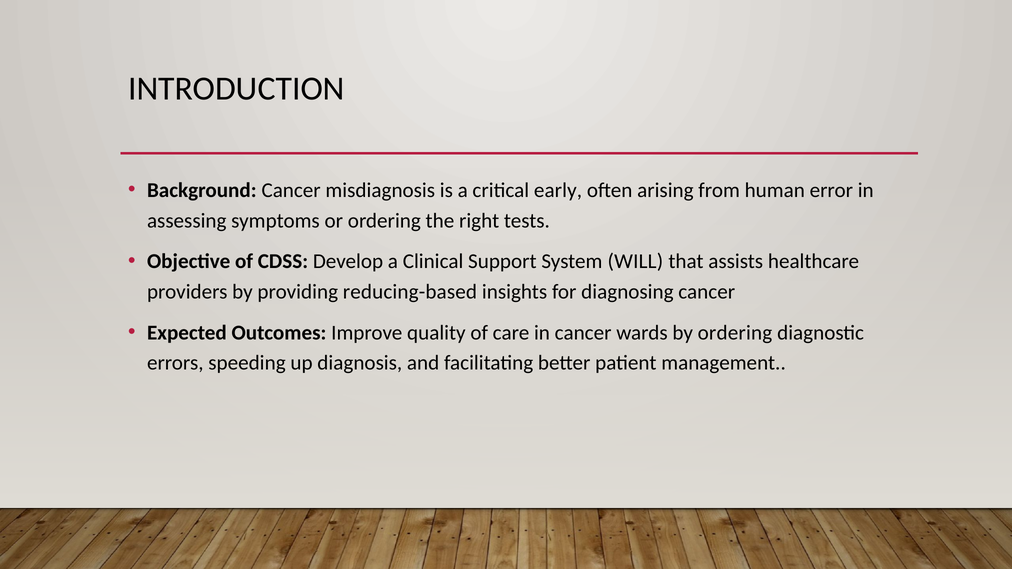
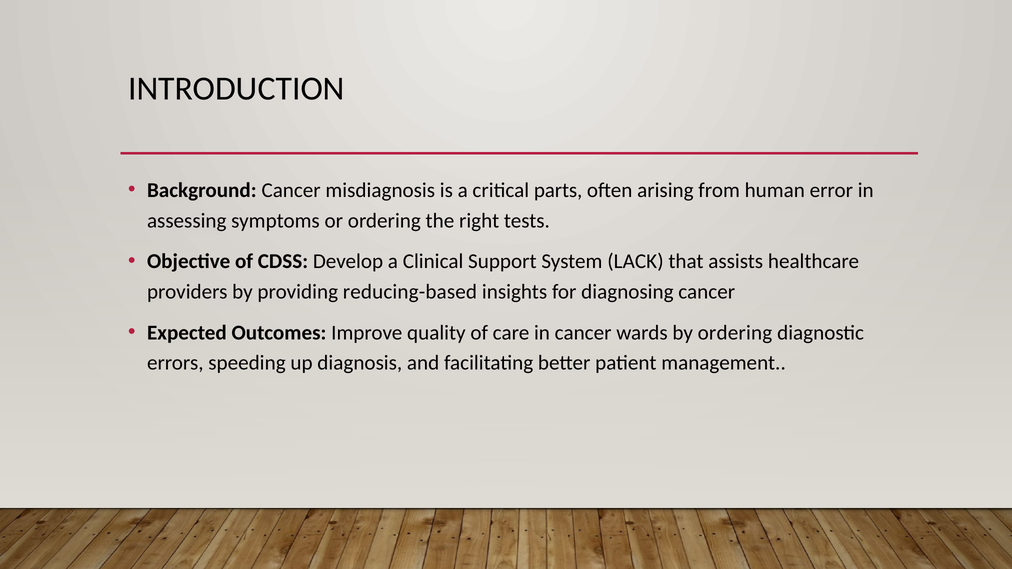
early: early -> parts
WILL: WILL -> LACK
